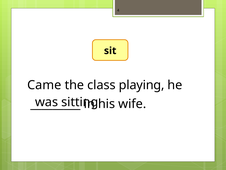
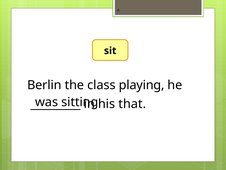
Came: Came -> Berlin
wife: wife -> that
